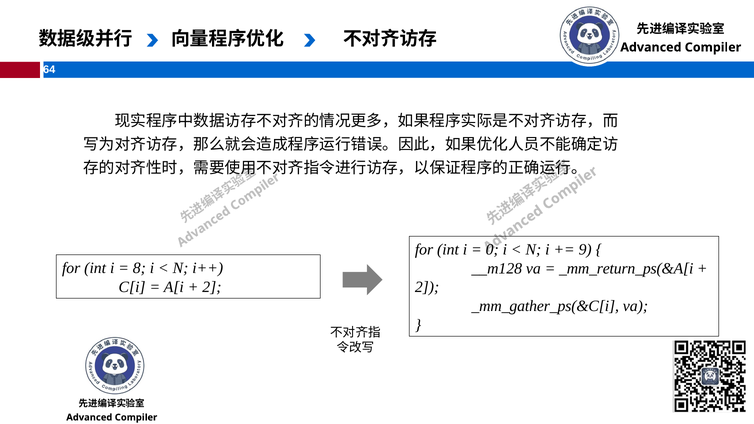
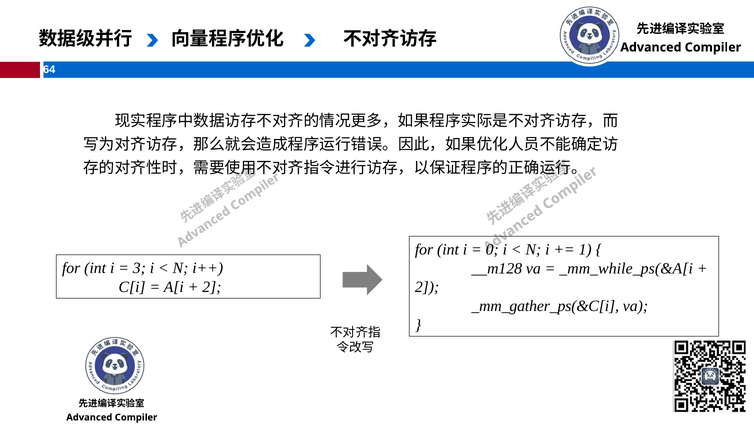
9: 9 -> 1
8: 8 -> 3
_mm_return_ps(&A[i: _mm_return_ps(&A[i -> _mm_while_ps(&A[i
